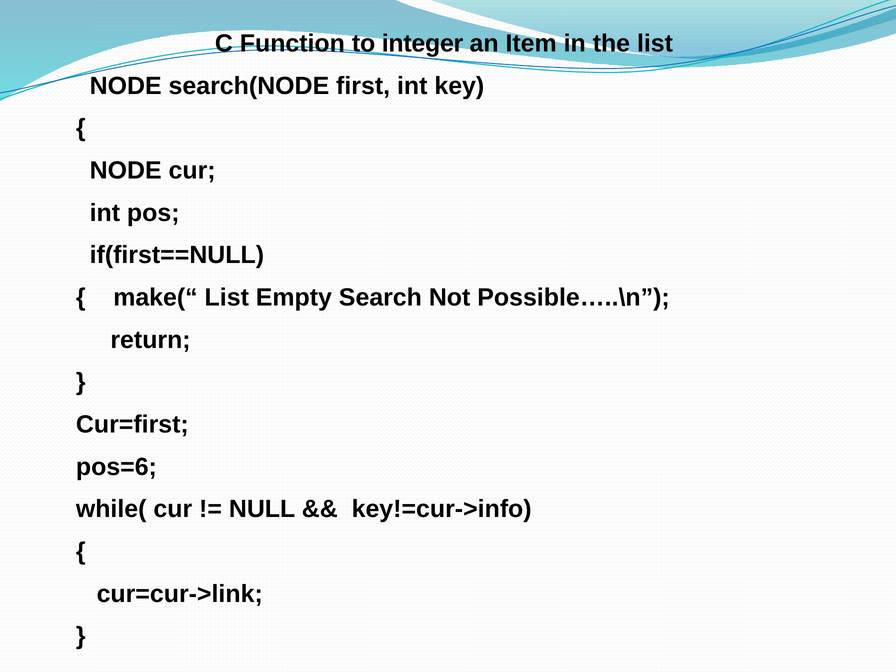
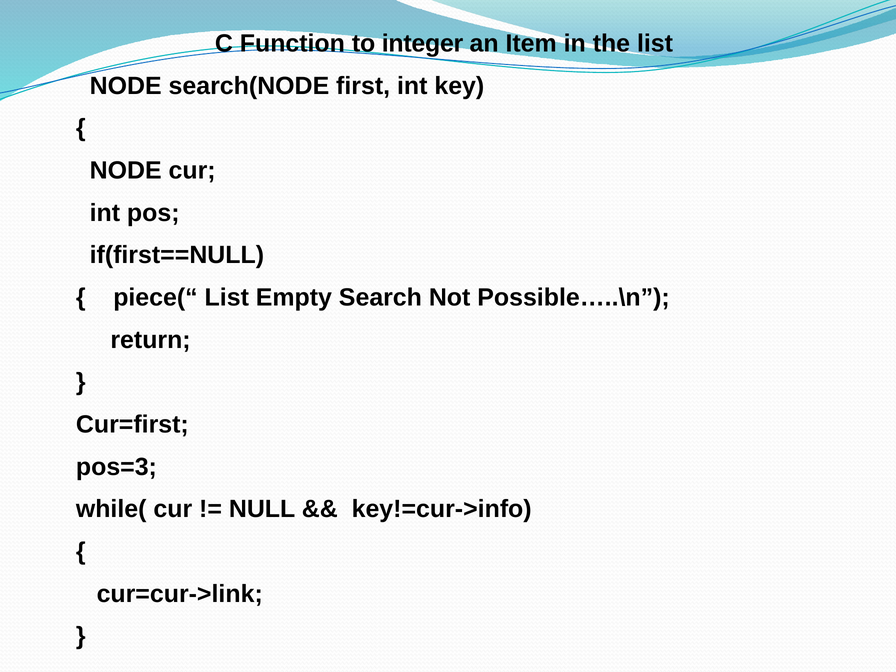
make(“: make(“ -> piece(“
pos=6: pos=6 -> pos=3
